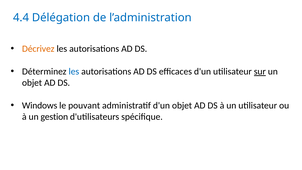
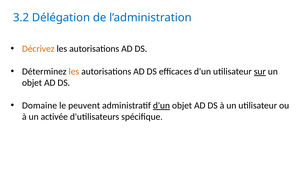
4.4: 4.4 -> 3.2
les at (74, 71) colour: blue -> orange
Windows: Windows -> Domaine
pouvant: pouvant -> peuvent
d'un at (161, 105) underline: none -> present
gestion: gestion -> activée
